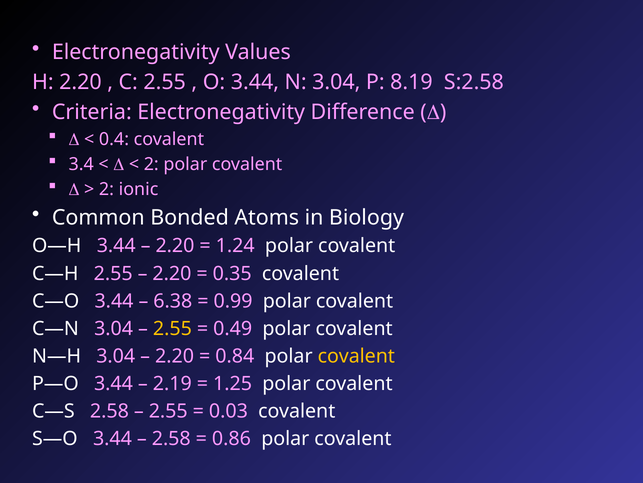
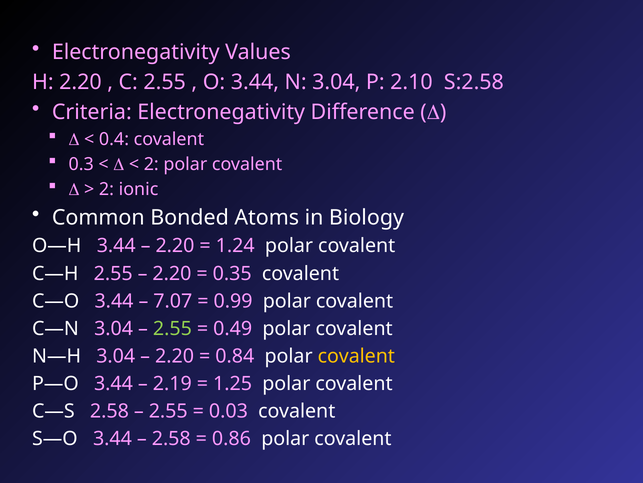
8.19: 8.19 -> 2.10
3.4: 3.4 -> 0.3
6.38: 6.38 -> 7.07
2.55 at (172, 328) colour: yellow -> light green
